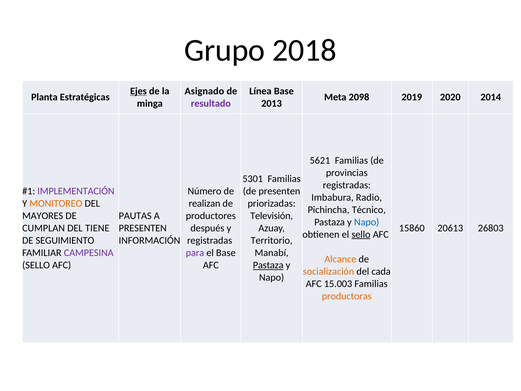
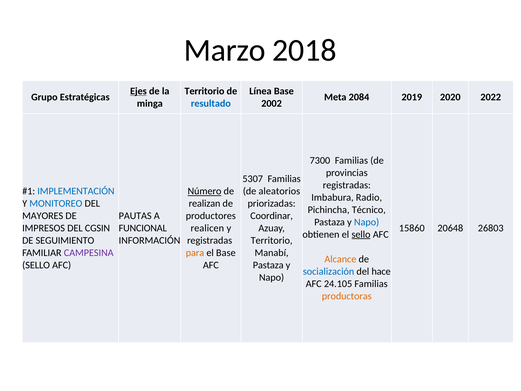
Grupo: Grupo -> Marzo
Asignado at (204, 91): Asignado -> Territorio
Planta: Planta -> Grupo
2098: 2098 -> 2084
2014: 2014 -> 2022
resultado colour: purple -> blue
2013: 2013 -> 2002
5621: 5621 -> 7300
5301: 5301 -> 5307
IMPLEMENTACIÓN colour: purple -> blue
Número underline: none -> present
de presenten: presenten -> aleatorios
MONITOREO colour: orange -> blue
Televisión: Televisión -> Coordinar
CUMPLAN: CUMPLAN -> IMPRESOS
TIENE: TIENE -> CGSIN
PRESENTEN at (143, 228): PRESENTEN -> FUNCIONAL
después: después -> realicen
20613: 20613 -> 20648
para colour: purple -> orange
Pastaza at (268, 265) underline: present -> none
socialización colour: orange -> blue
cada: cada -> hace
15.003: 15.003 -> 24.105
